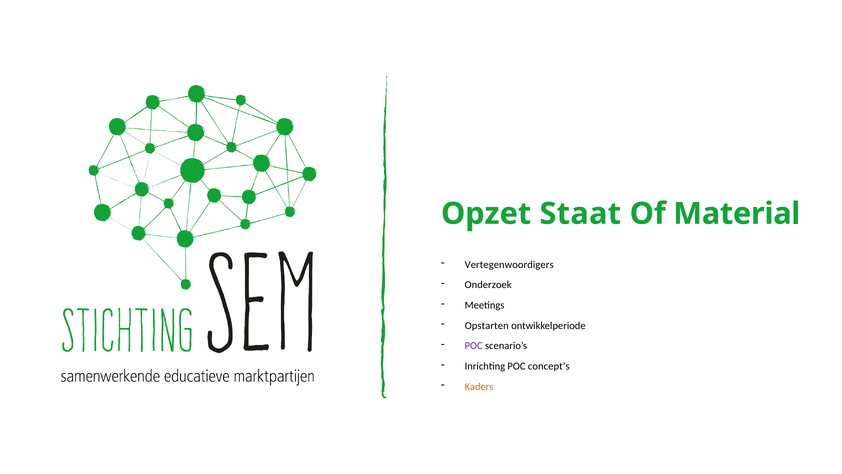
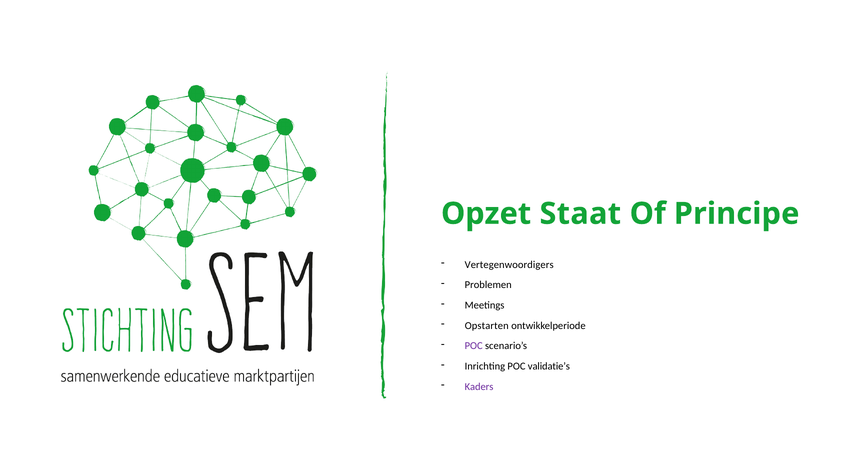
Material: Material -> Principe
Onderzoek: Onderzoek -> Problemen
concept’s: concept’s -> validatie’s
Kaders colour: orange -> purple
